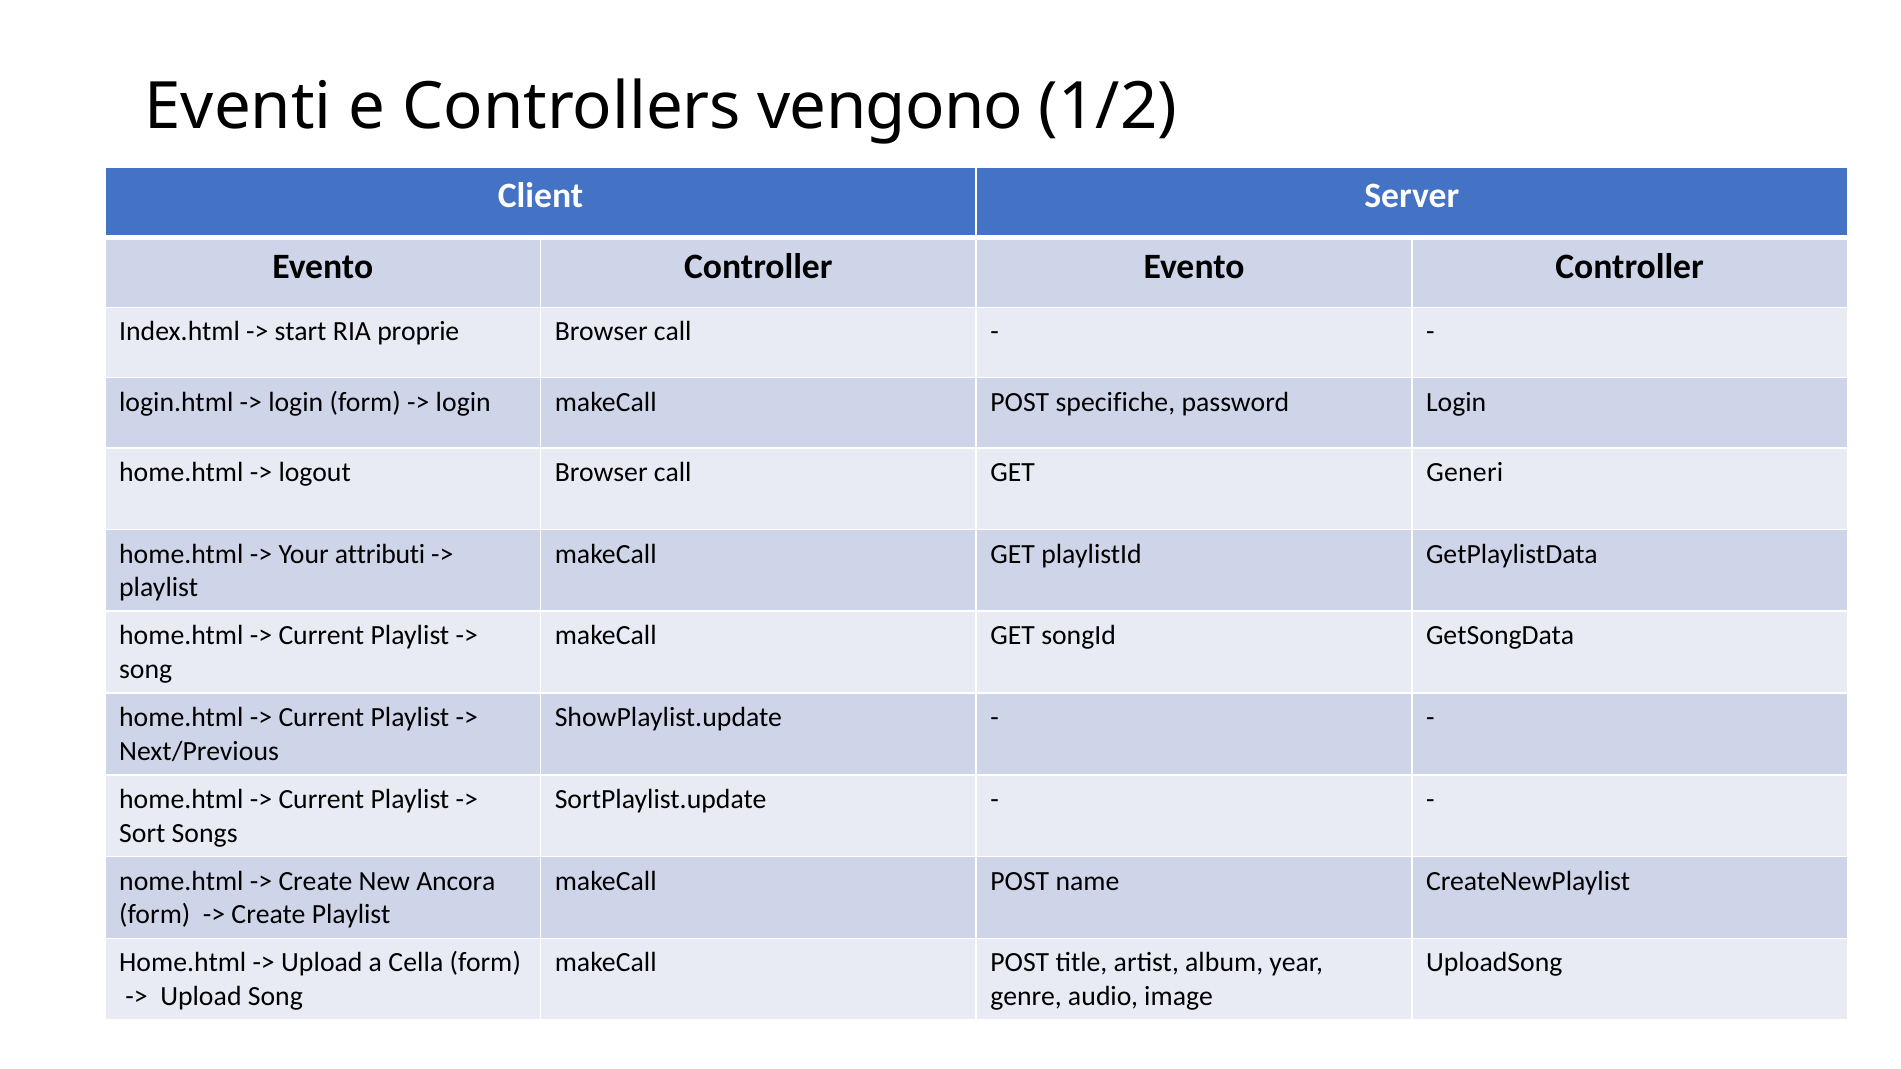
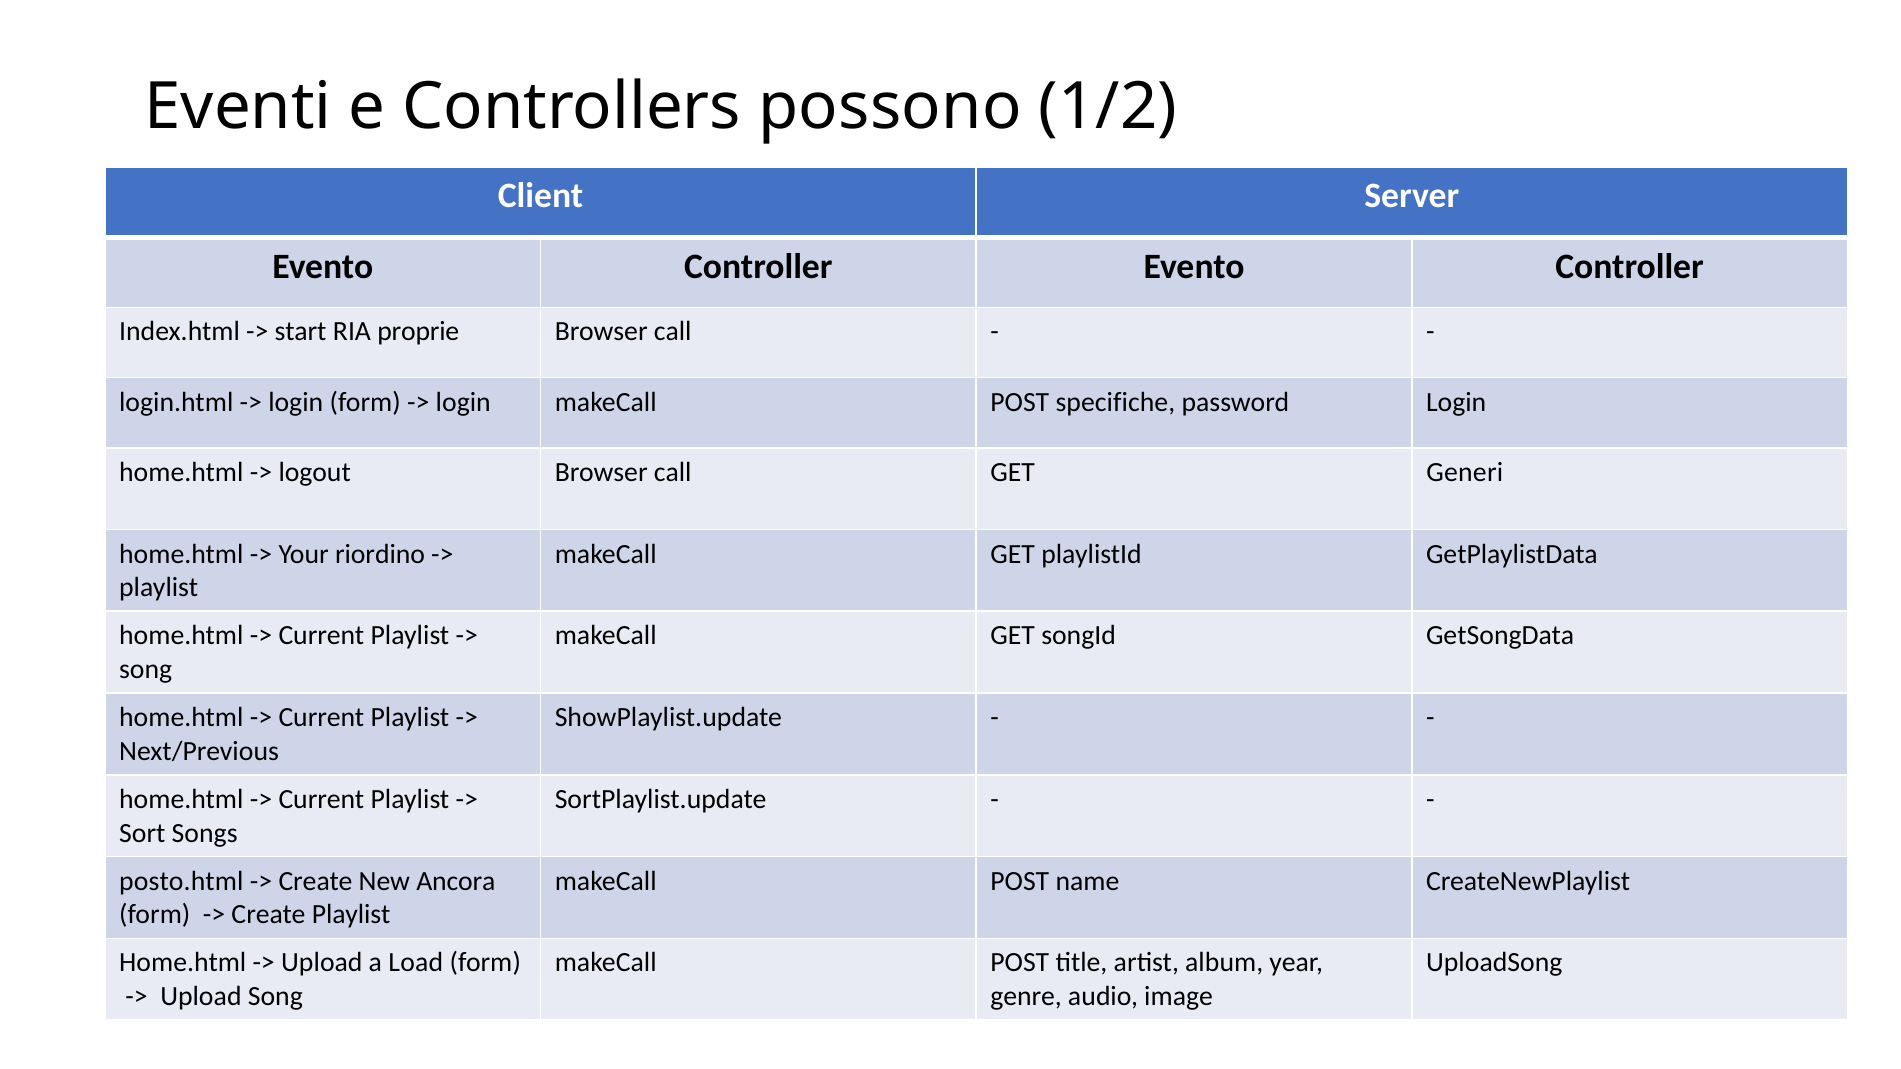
vengono: vengono -> possono
attributi: attributi -> riordino
nome.html: nome.html -> posto.html
Cella: Cella -> Load
